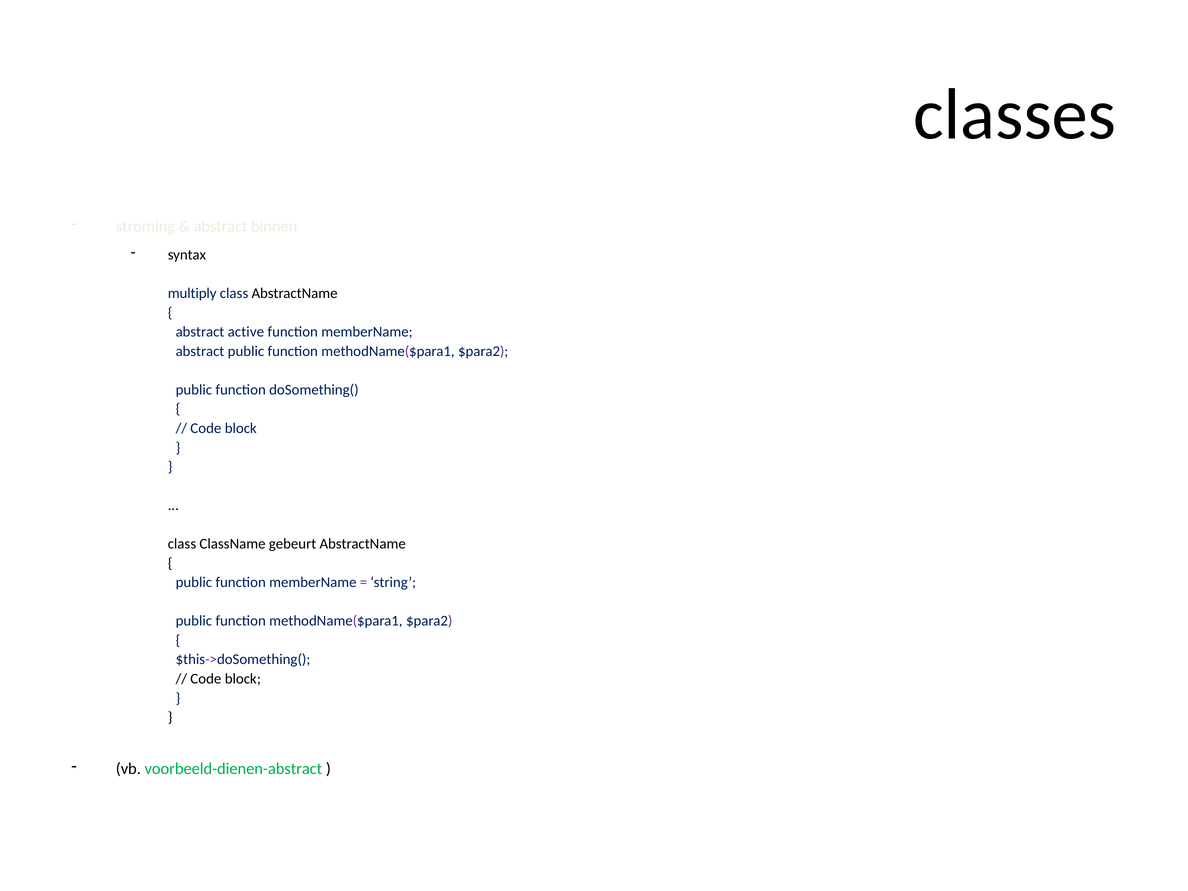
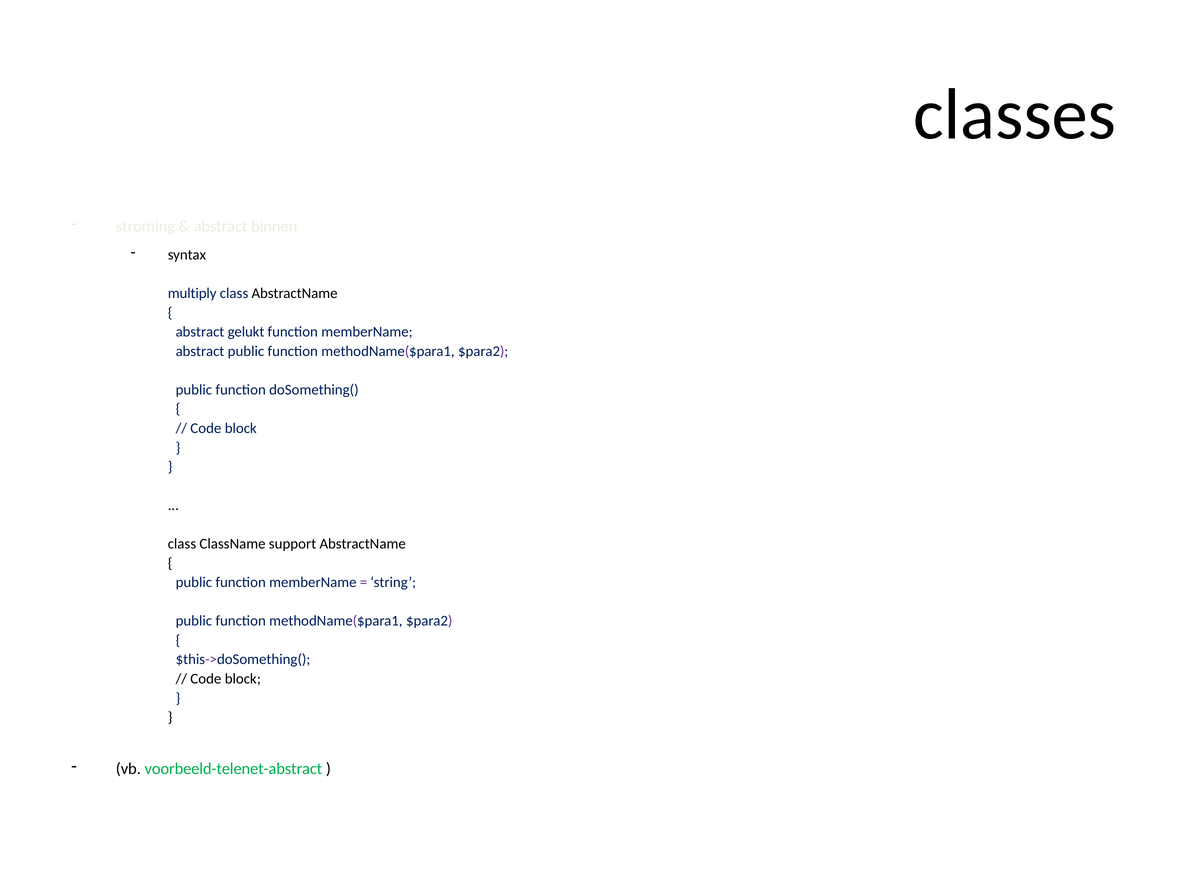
active: active -> gelukt
gebeurt: gebeurt -> support
voorbeeld-dienen-abstract: voorbeeld-dienen-abstract -> voorbeeld-telenet-abstract
